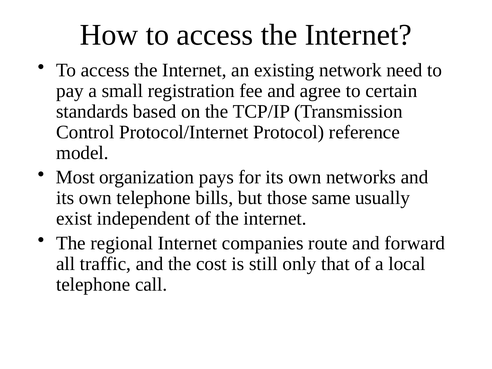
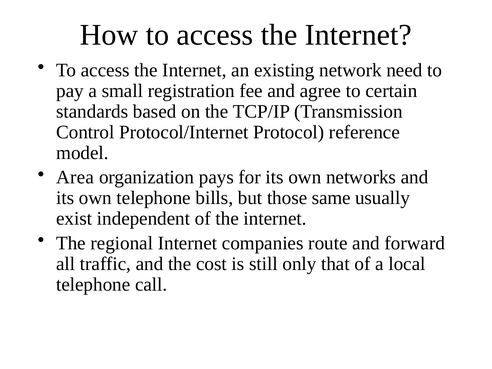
Most: Most -> Area
